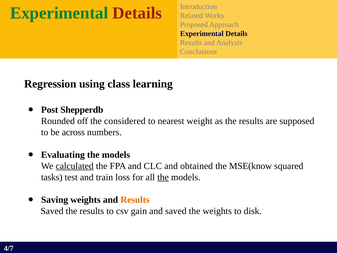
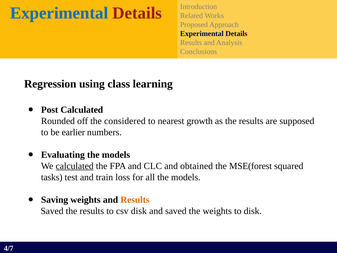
Experimental at (59, 13) colour: green -> blue
Post Shepperdb: Shepperdb -> Calculated
weight: weight -> growth
across: across -> earlier
MSE(know: MSE(know -> MSE(forest
the at (163, 177) underline: present -> none
csv gain: gain -> disk
